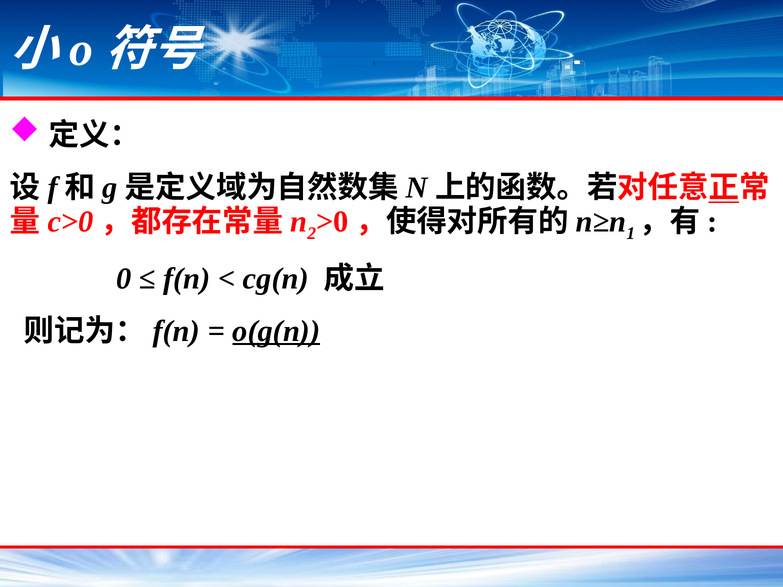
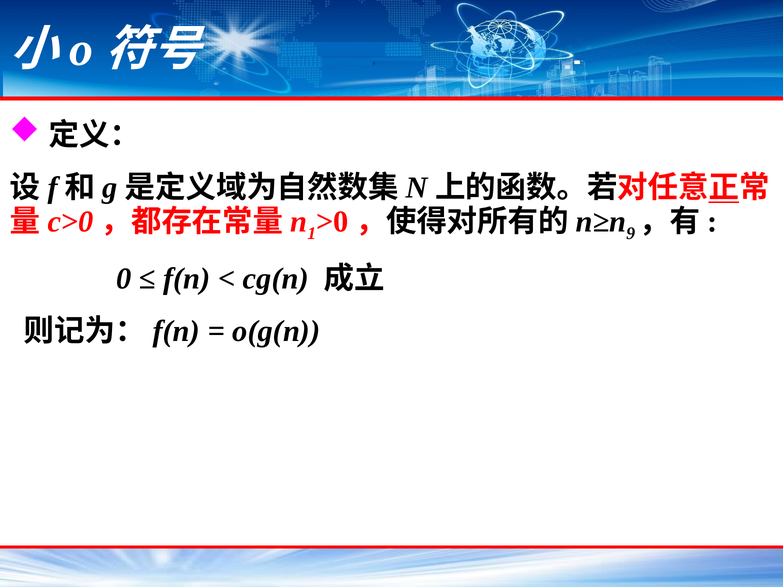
2: 2 -> 1
1: 1 -> 9
o(g(n underline: present -> none
